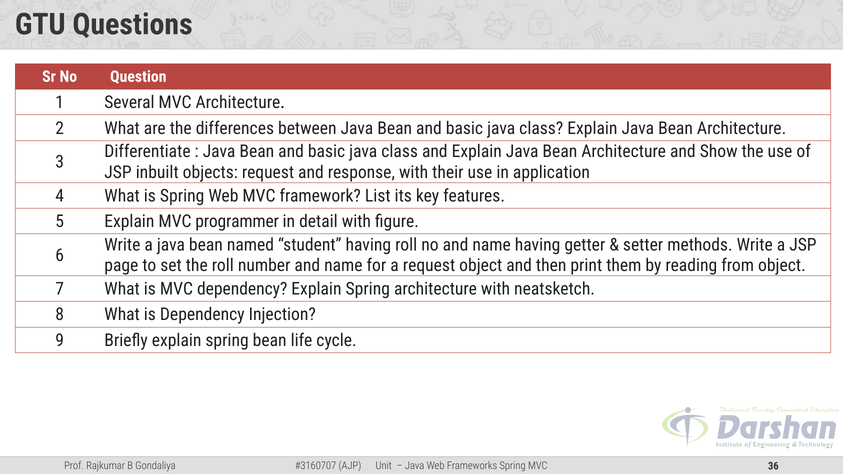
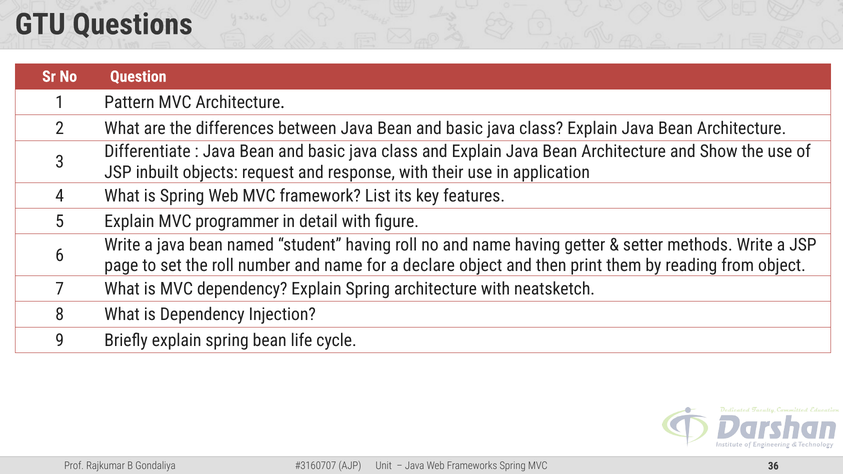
Several: Several -> Pattern
a request: request -> declare
